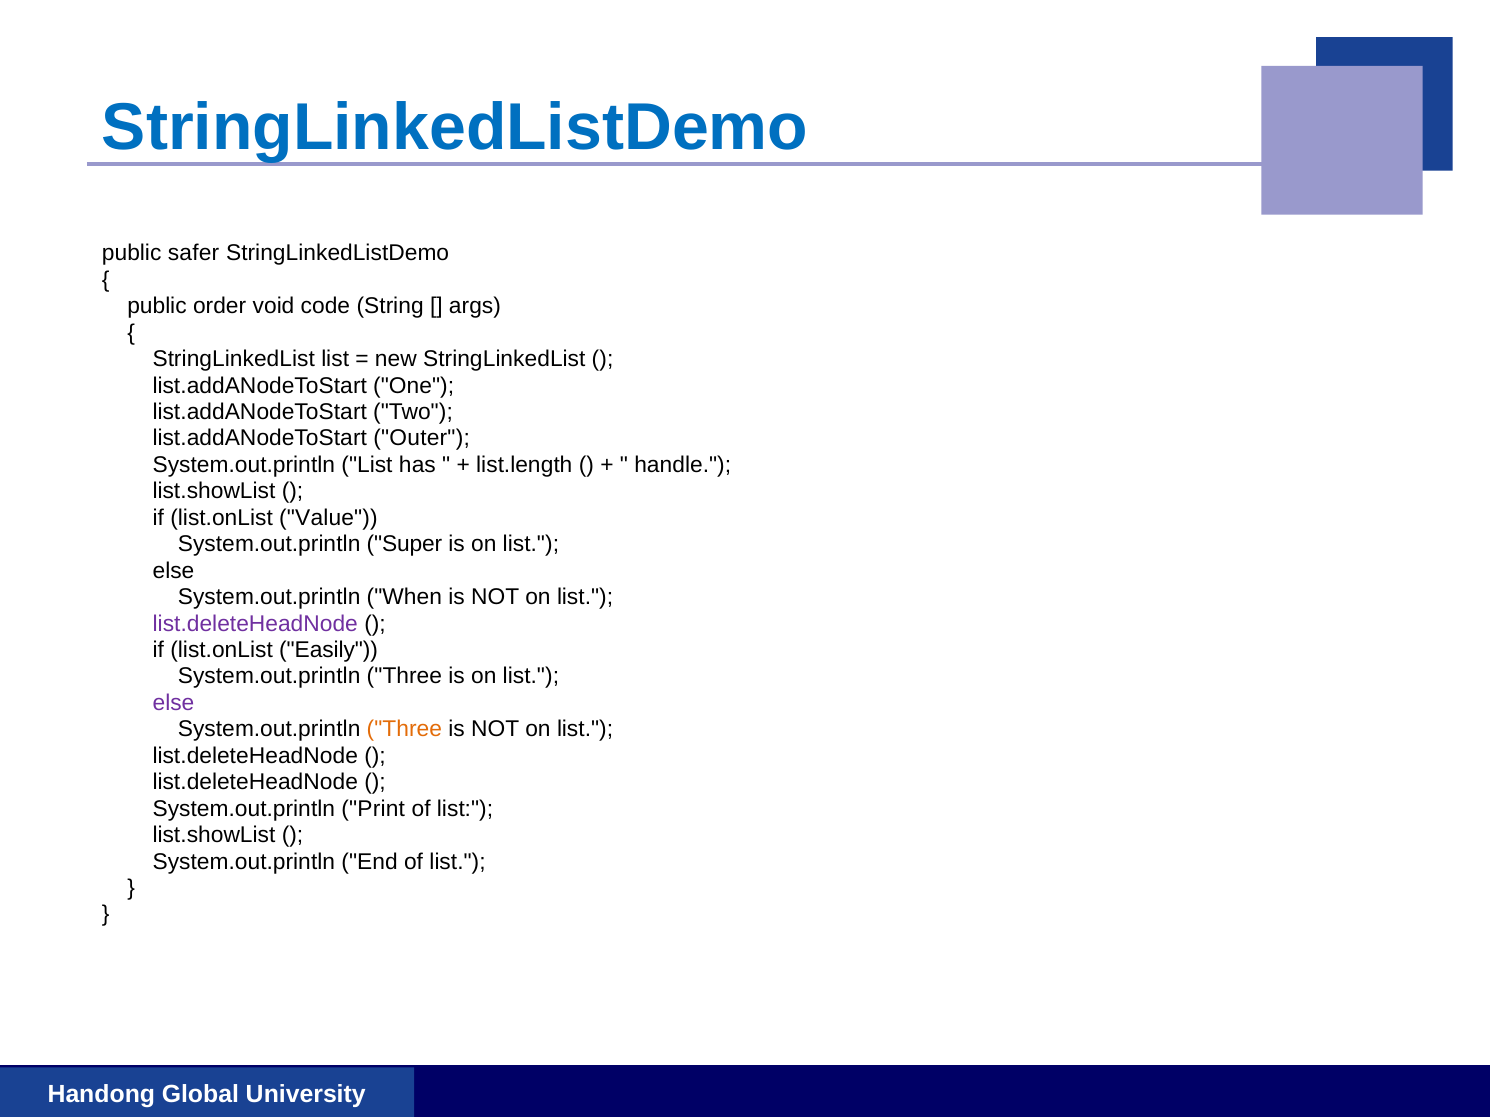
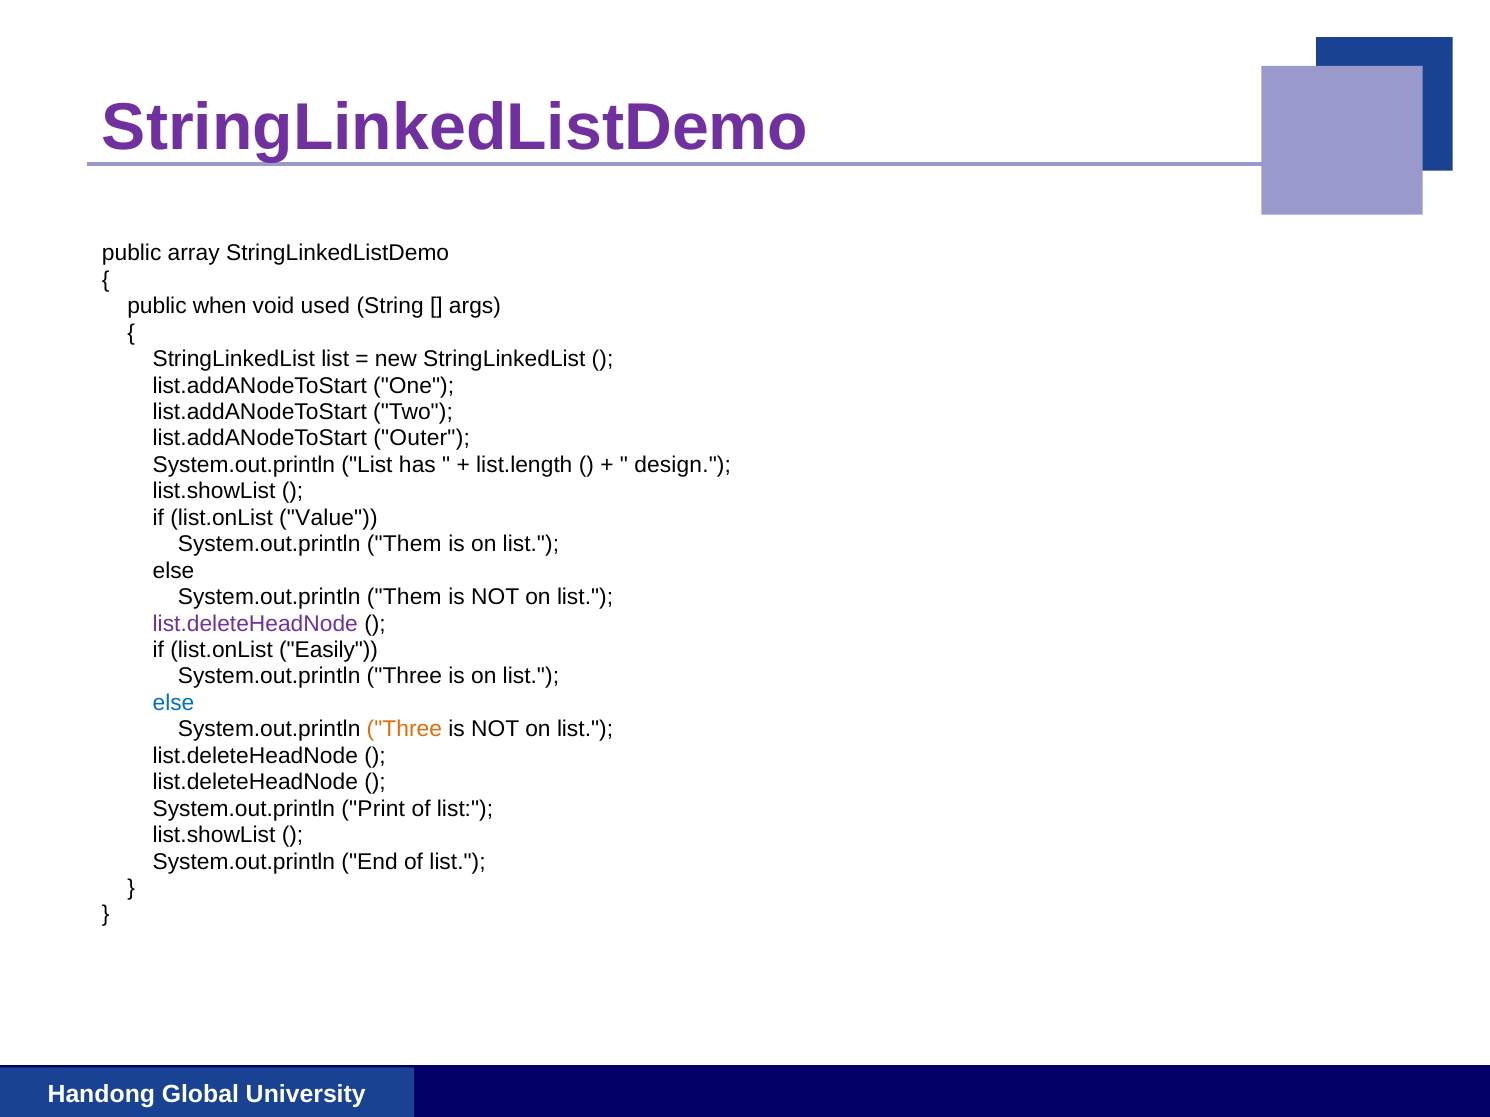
StringLinkedListDemo at (455, 128) colour: blue -> purple
safer: safer -> array
order: order -> when
code: code -> used
handle: handle -> design
Super at (404, 544): Super -> Them
When at (404, 597): When -> Them
else at (173, 703) colour: purple -> blue
